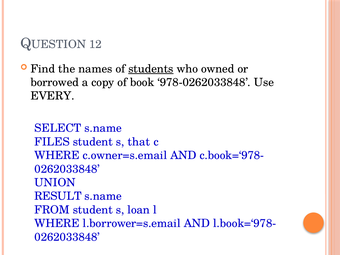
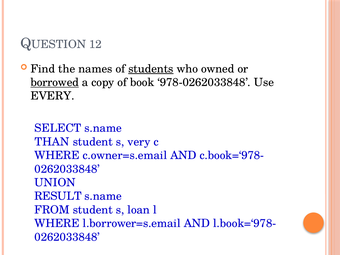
borrowed underline: none -> present
FILES: FILES -> THAN
that: that -> very
